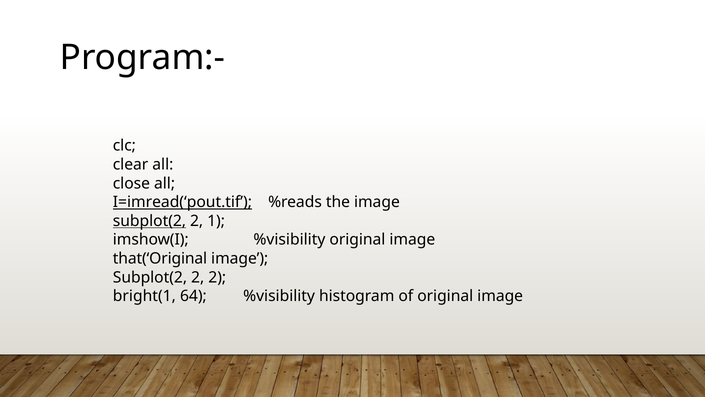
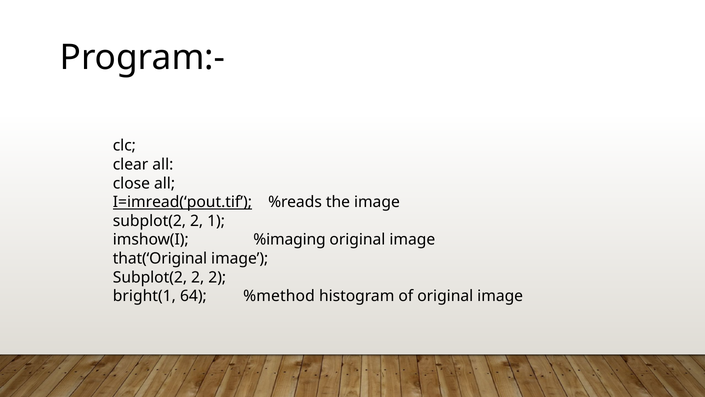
subplot(2 at (149, 221) underline: present -> none
imshow(I %visibility: %visibility -> %imaging
64 %visibility: %visibility -> %method
